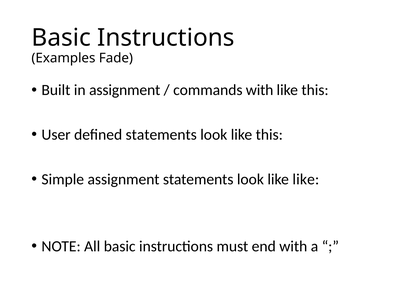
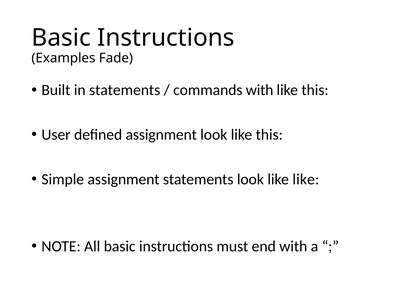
in assignment: assignment -> statements
defined statements: statements -> assignment
